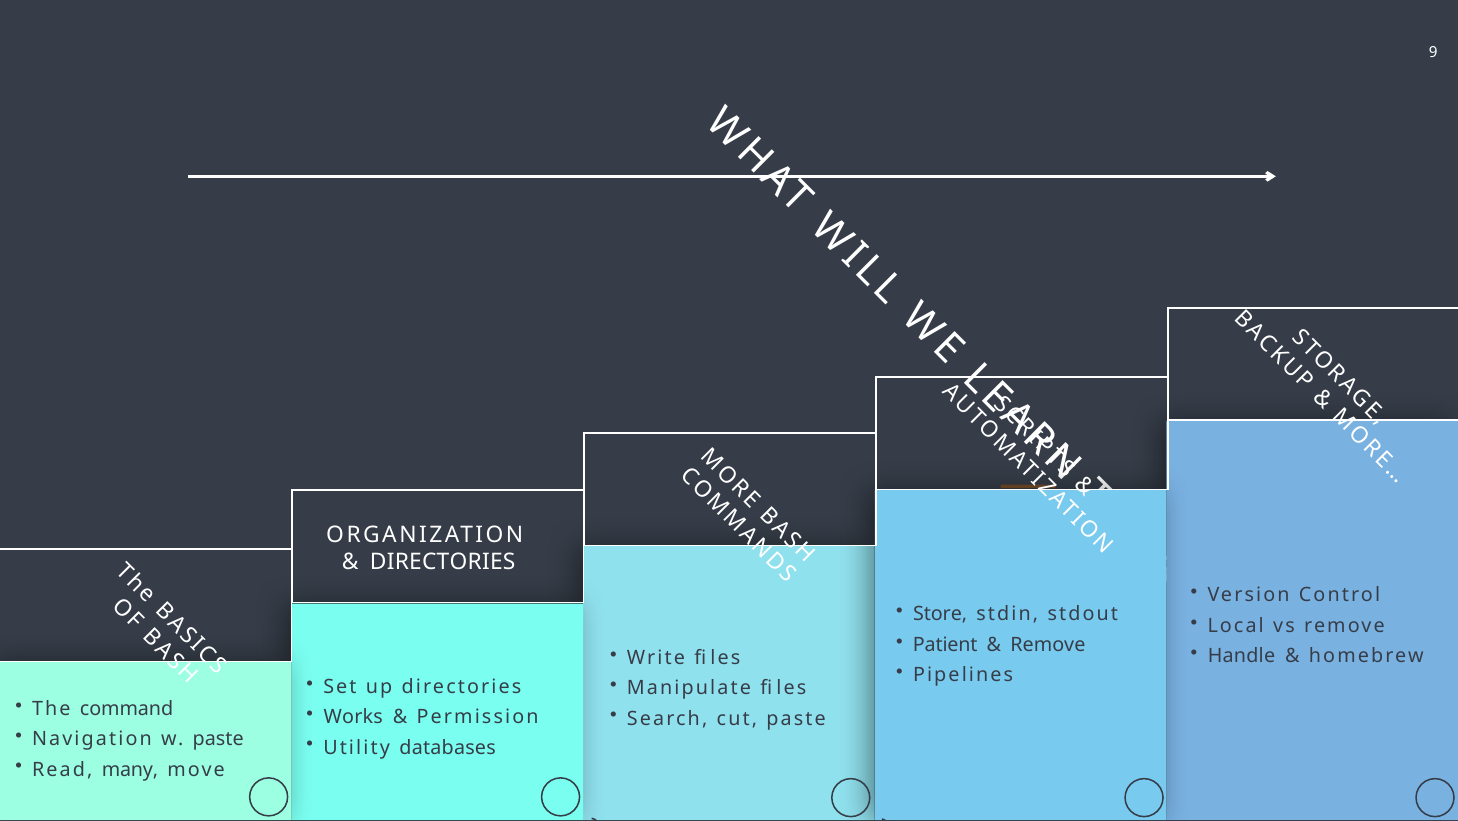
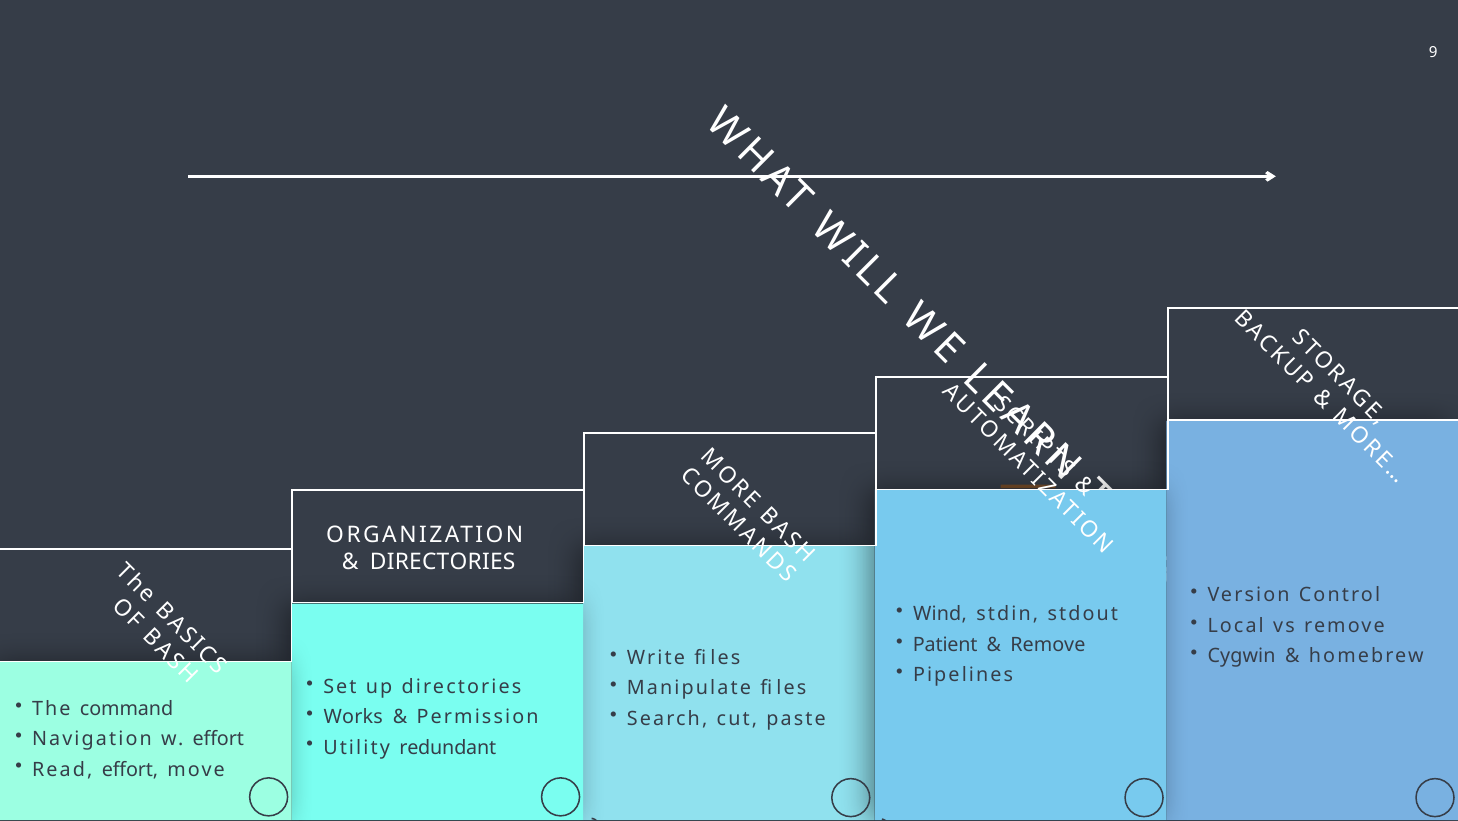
Store: Store -> Wind
Handle: Handle -> Cygwin
w paste: paste -> effort
databases: databases -> redundant
Read many: many -> effort
